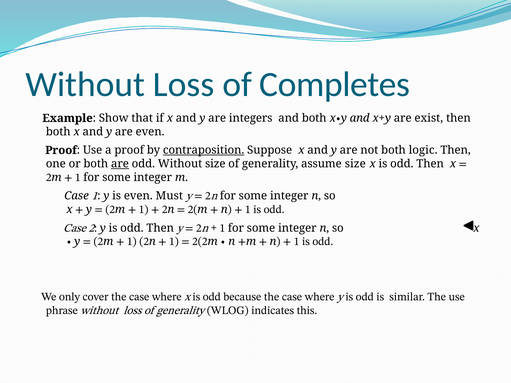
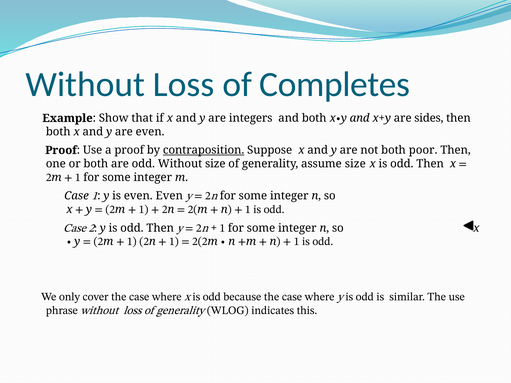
exist: exist -> sides
logic: logic -> poor
are at (120, 164) underline: present -> none
even Must: Must -> Even
